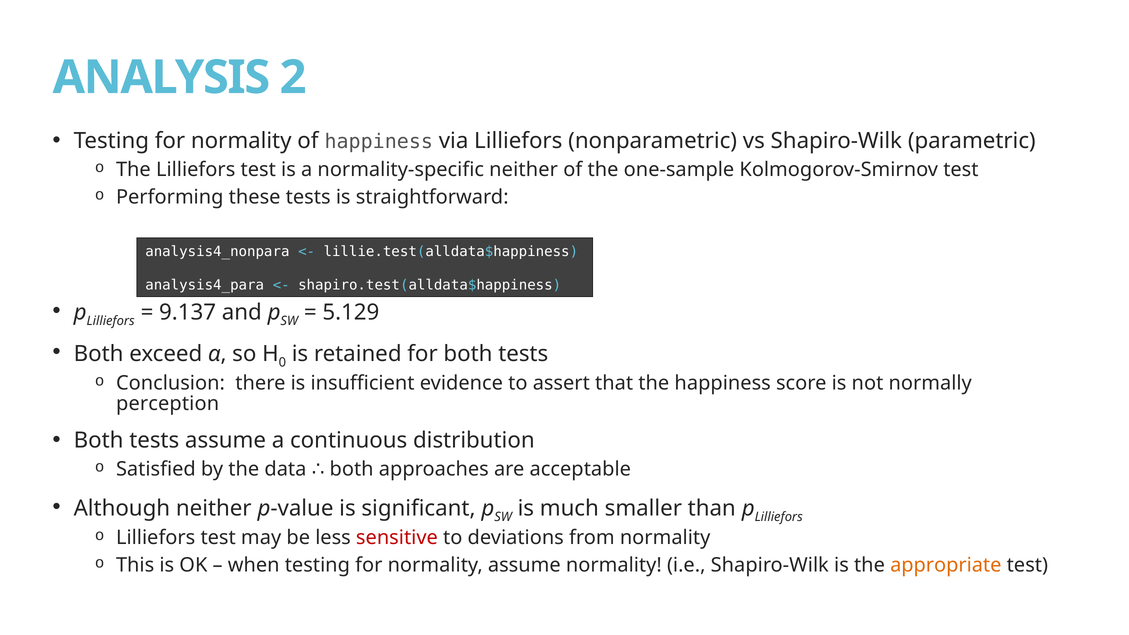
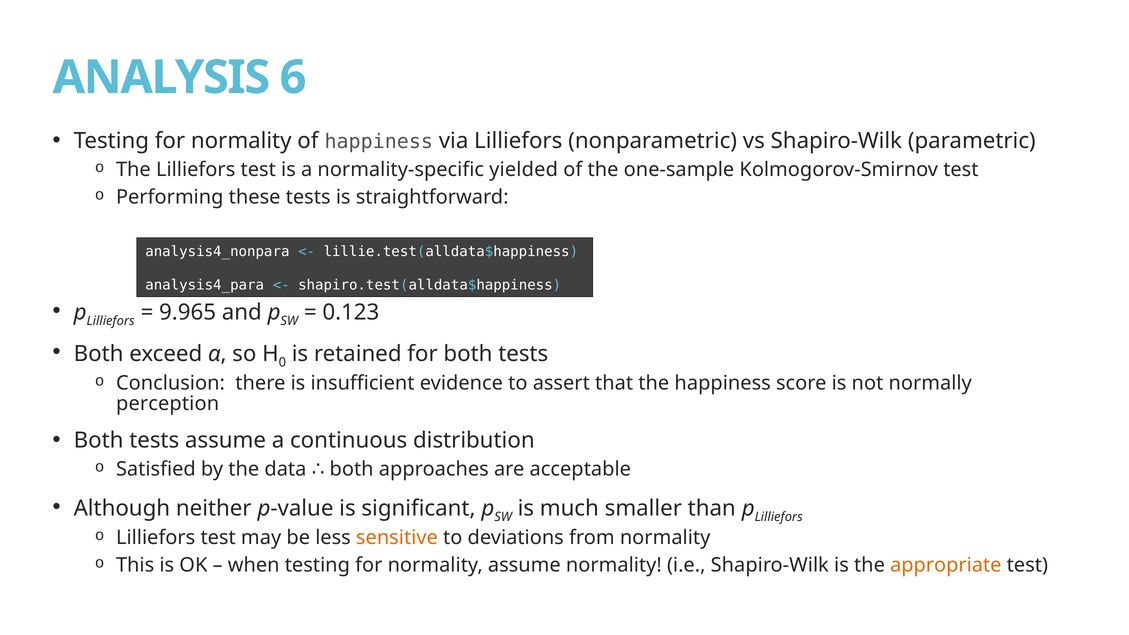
2: 2 -> 6
normality-specific neither: neither -> yielded
9.137: 9.137 -> 9.965
5.129: 5.129 -> 0.123
sensitive colour: red -> orange
